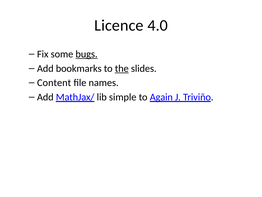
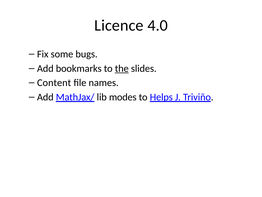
bugs underline: present -> none
simple: simple -> modes
Again: Again -> Helps
